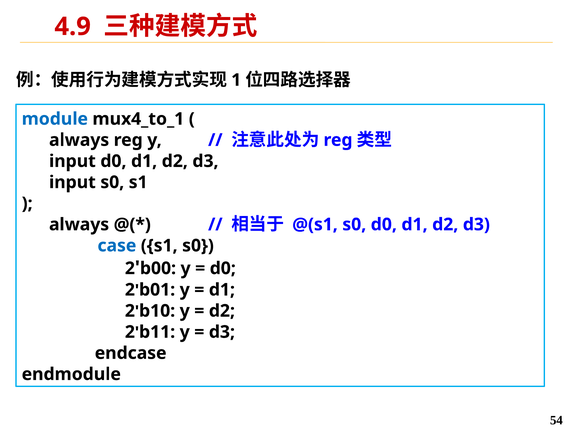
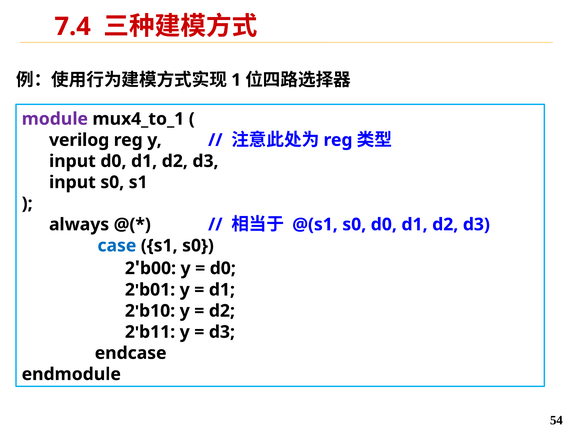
4.9: 4.9 -> 7.4
module colour: blue -> purple
always at (79, 140): always -> verilog
